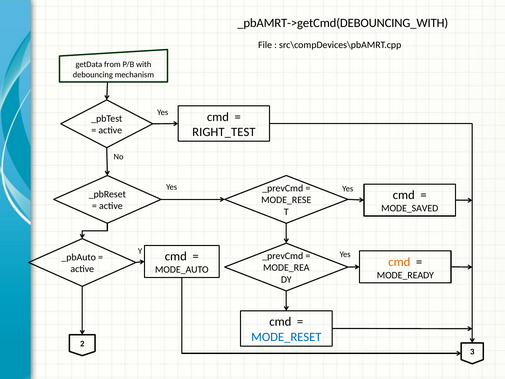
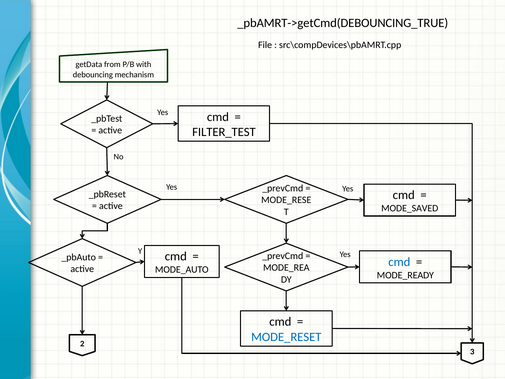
_pbAMRT->getCmd(DEBOUNCING_WITH: _pbAMRT->getCmd(DEBOUNCING_WITH -> _pbAMRT->getCmd(DEBOUNCING_TRUE
RIGHT_TEST: RIGHT_TEST -> FILTER_TEST
cmd at (399, 262) colour: orange -> blue
